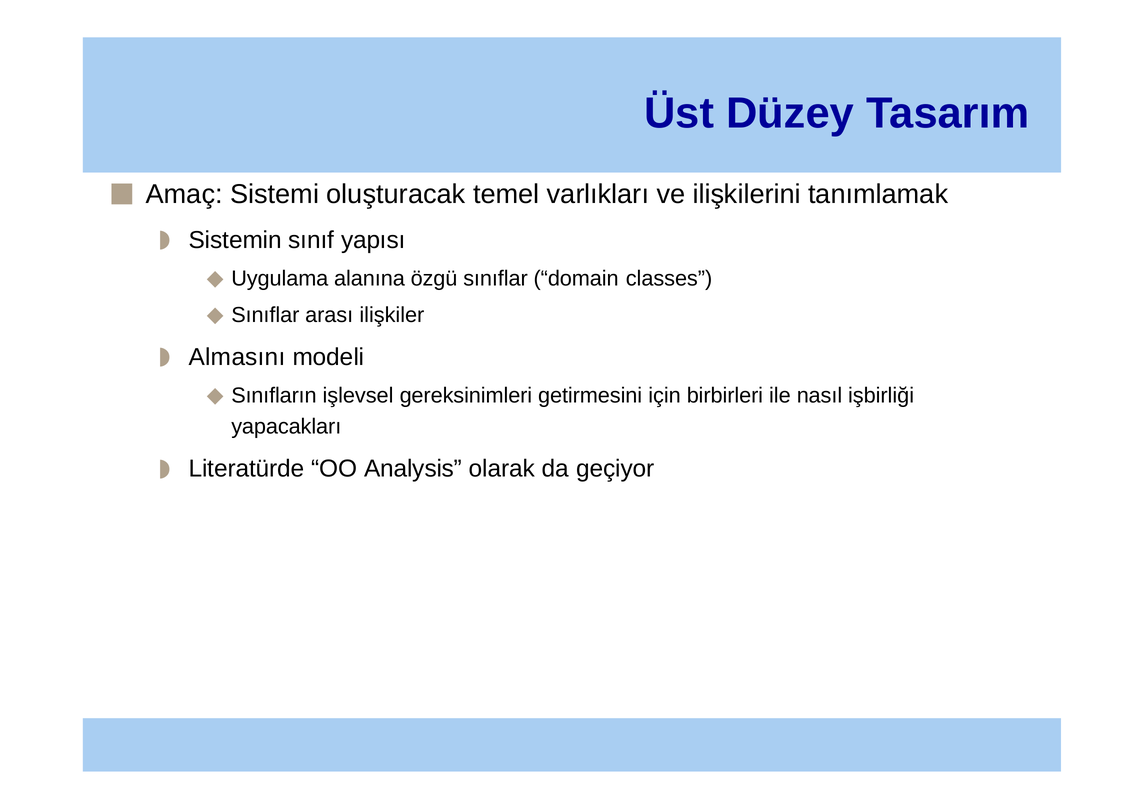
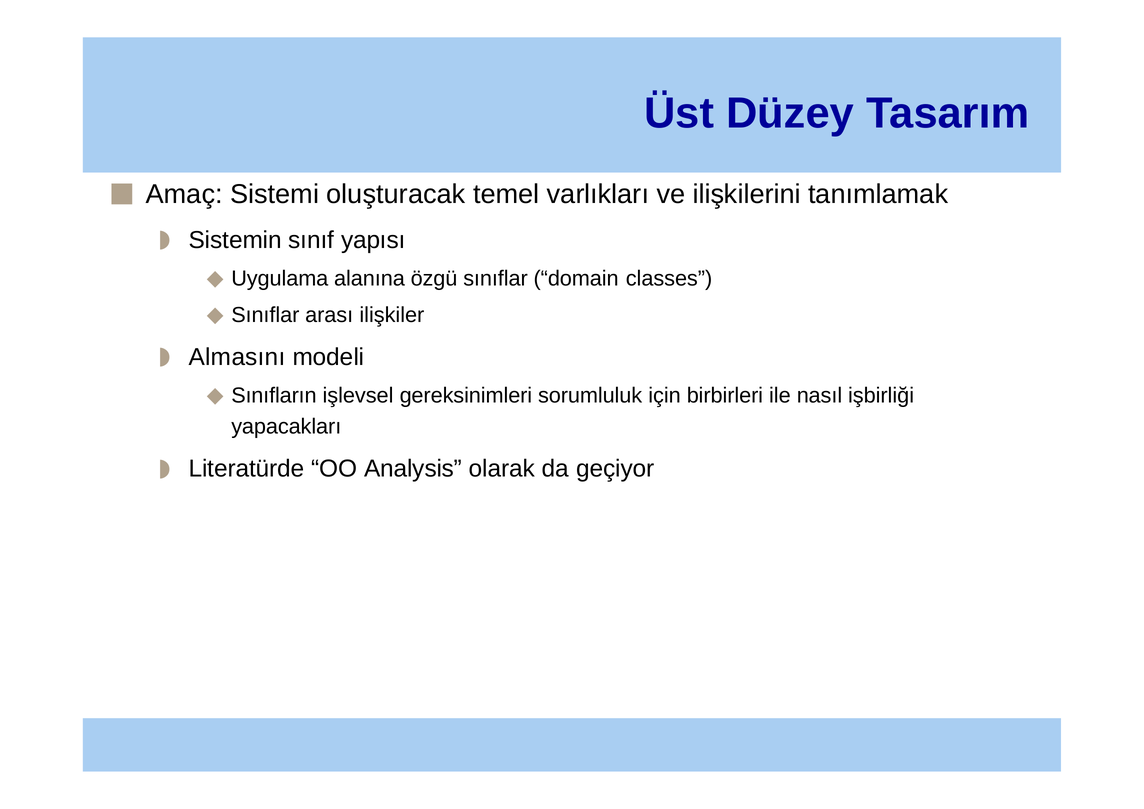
getirmesini: getirmesini -> sorumluluk
